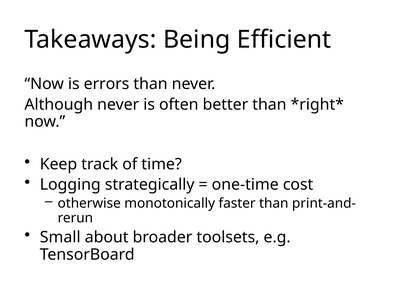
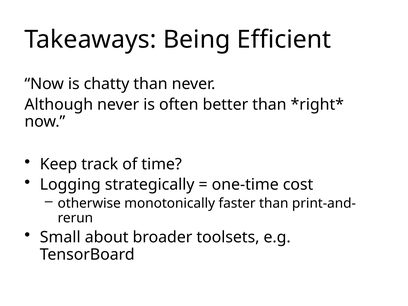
errors: errors -> chatty
